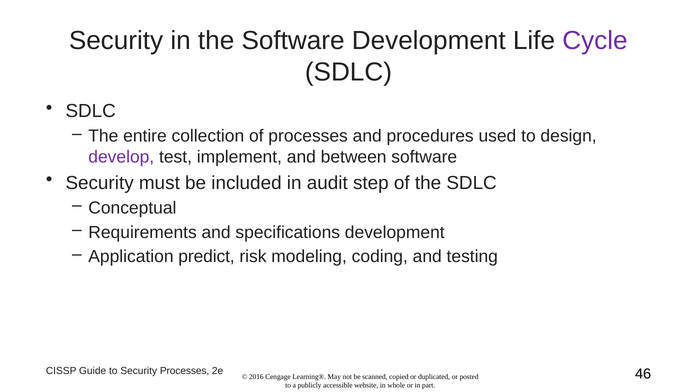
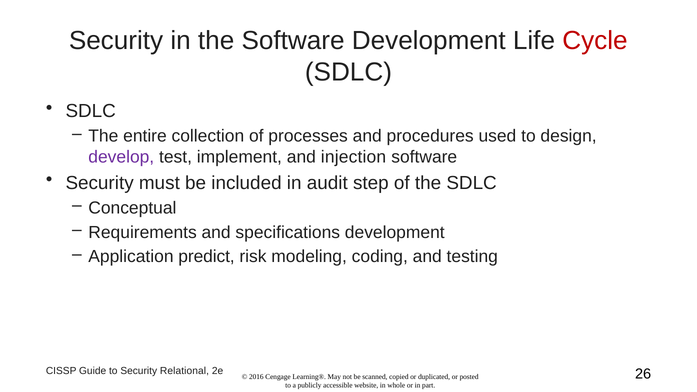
Cycle colour: purple -> red
between: between -> injection
Security Processes: Processes -> Relational
46: 46 -> 26
